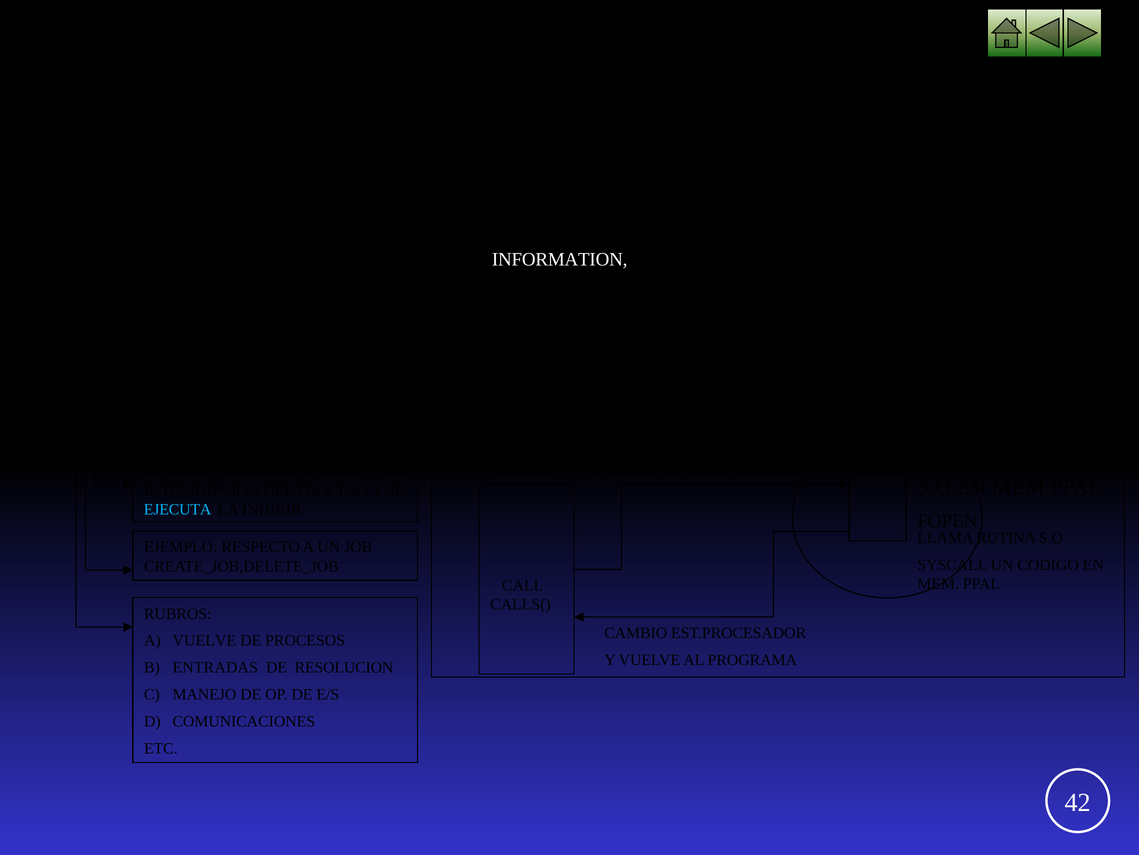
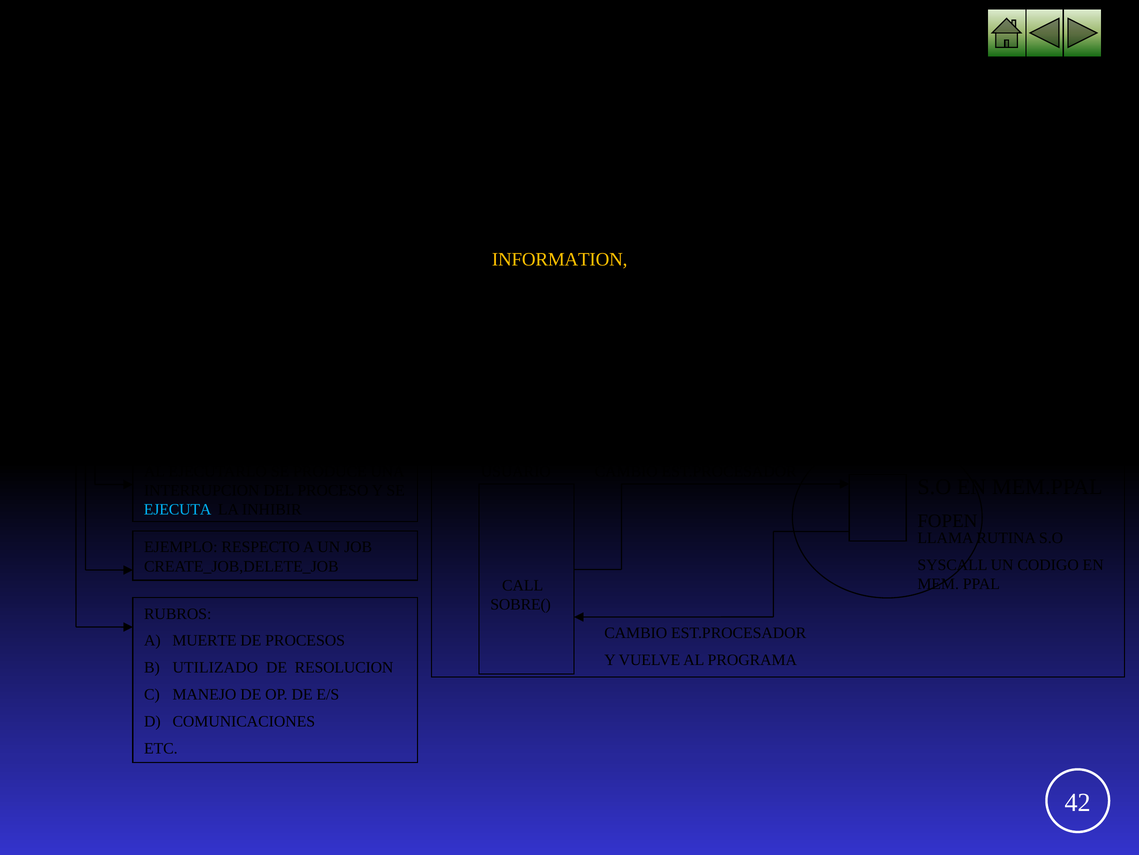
INFORMATION colour: white -> yellow
CALLS(: CALLS( -> SOBRE(
A VUELVE: VUELVE -> MUERTE
ENTRADAS: ENTRADAS -> UTILIZADO
